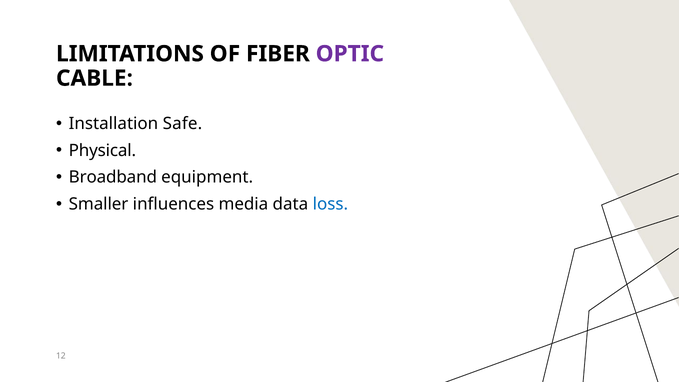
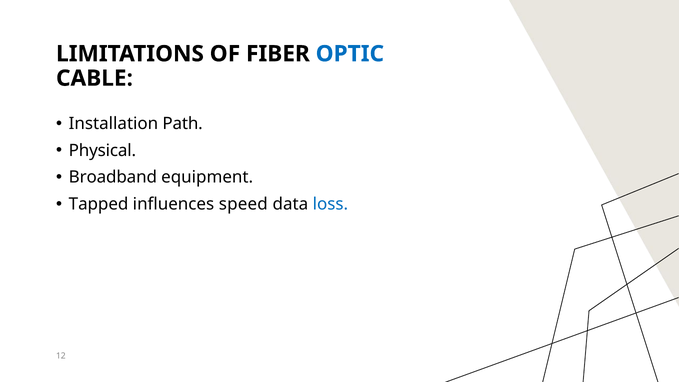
OPTIC colour: purple -> blue
Safe: Safe -> Path
Smaller: Smaller -> Tapped
media: media -> speed
